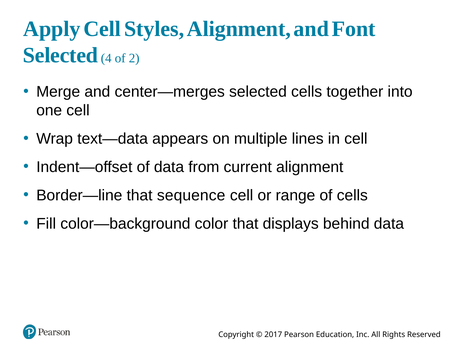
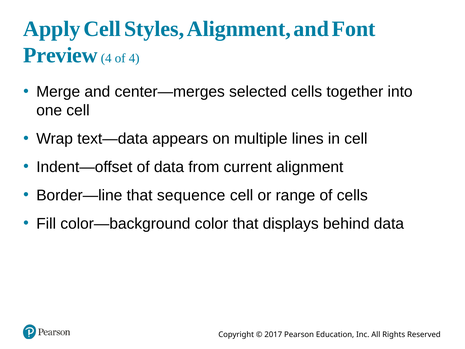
Selected at (60, 55): Selected -> Preview
of 2: 2 -> 4
